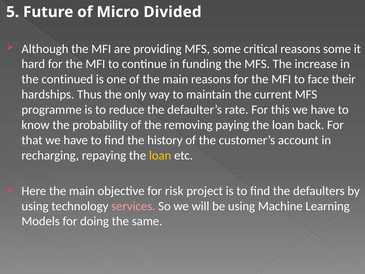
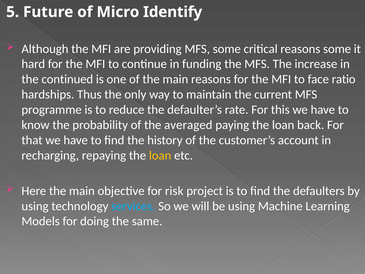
Divided: Divided -> Identify
their: their -> ratio
removing: removing -> averaged
services colour: pink -> light blue
